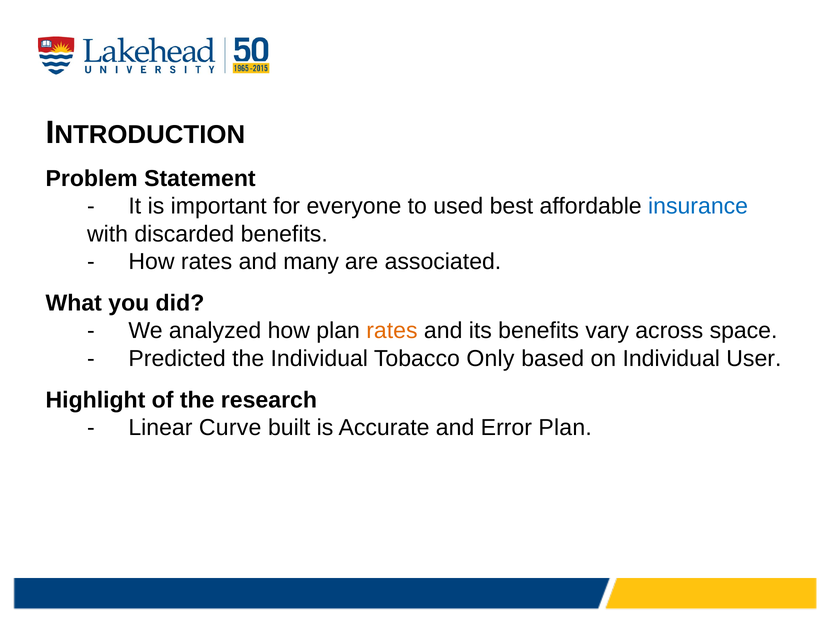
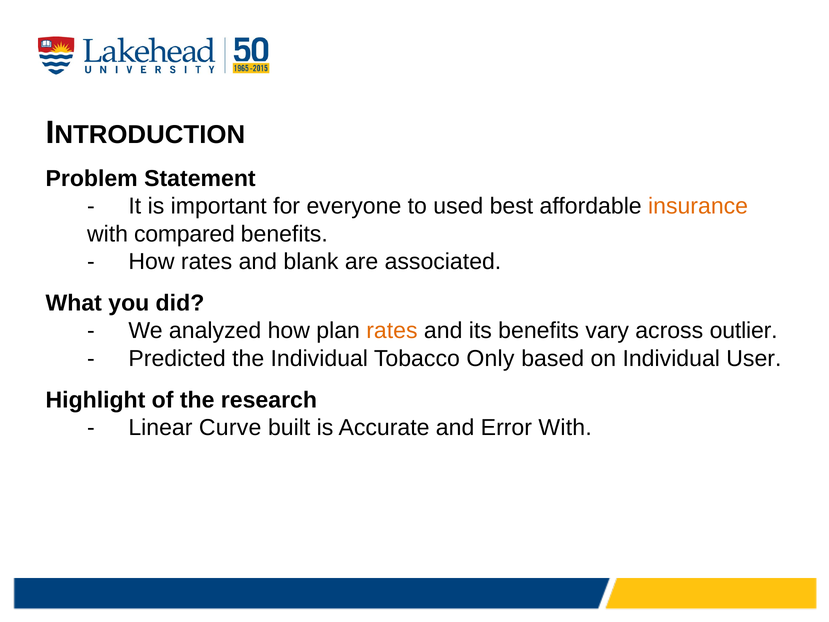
insurance colour: blue -> orange
discarded: discarded -> compared
many: many -> blank
space: space -> outlier
Error Plan: Plan -> With
